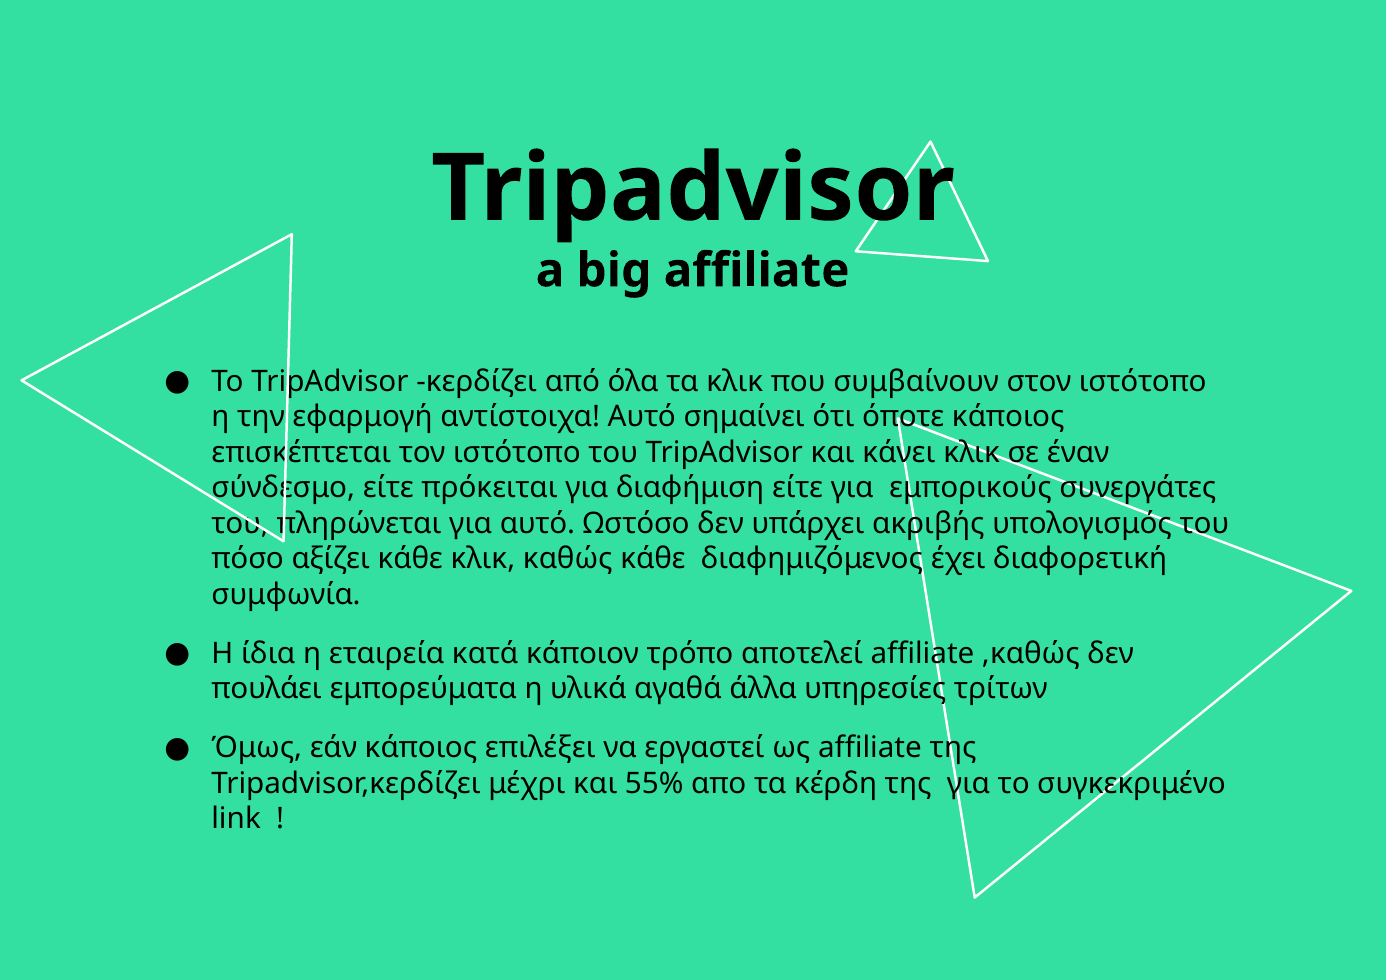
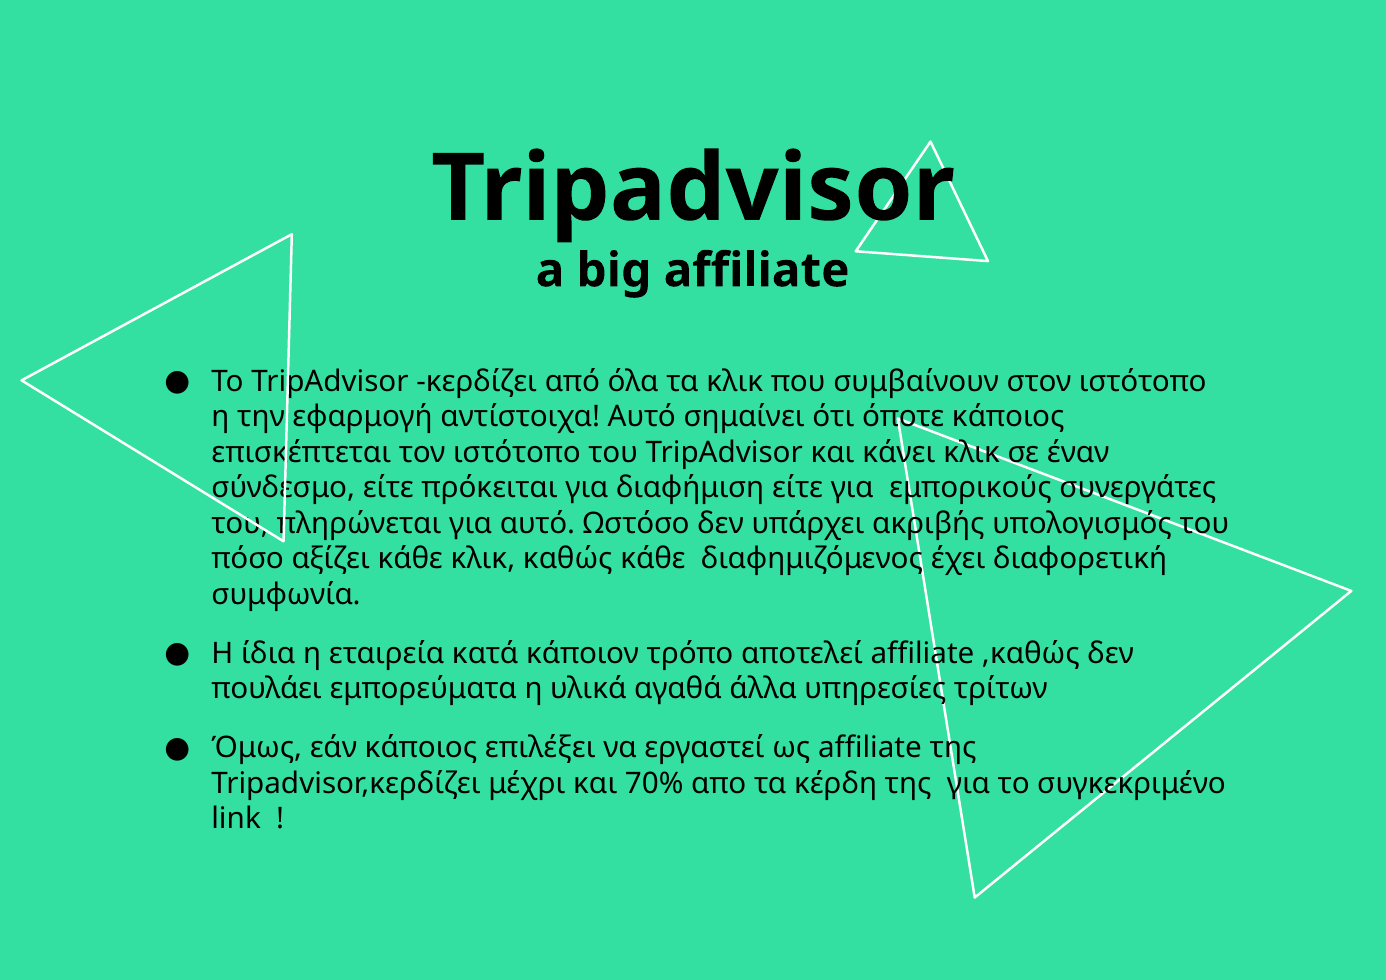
55%: 55% -> 70%
